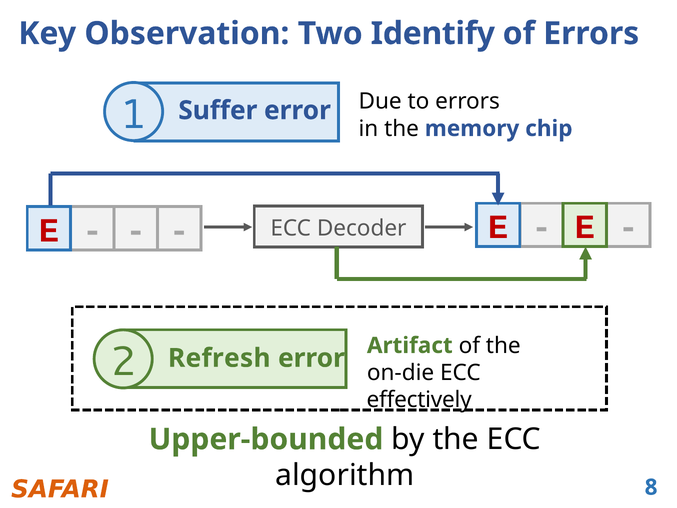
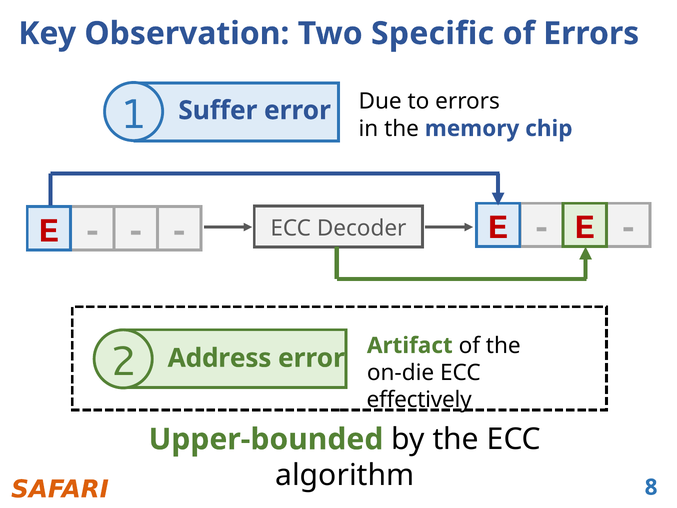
Identify: Identify -> Specific
Refresh: Refresh -> Address
